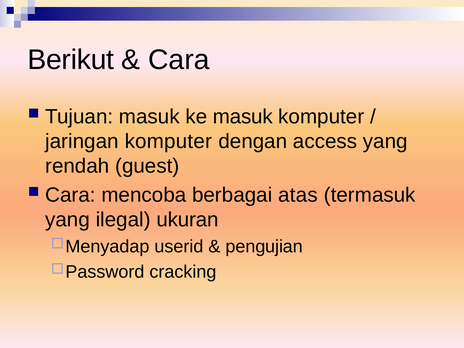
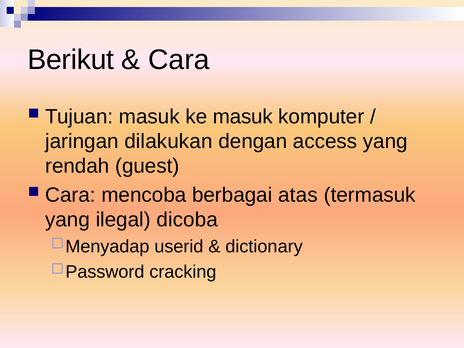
jaringan komputer: komputer -> dilakukan
ukuran: ukuran -> dicoba
pengujian: pengujian -> dictionary
